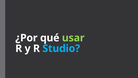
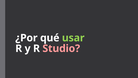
Studio colour: light blue -> pink
